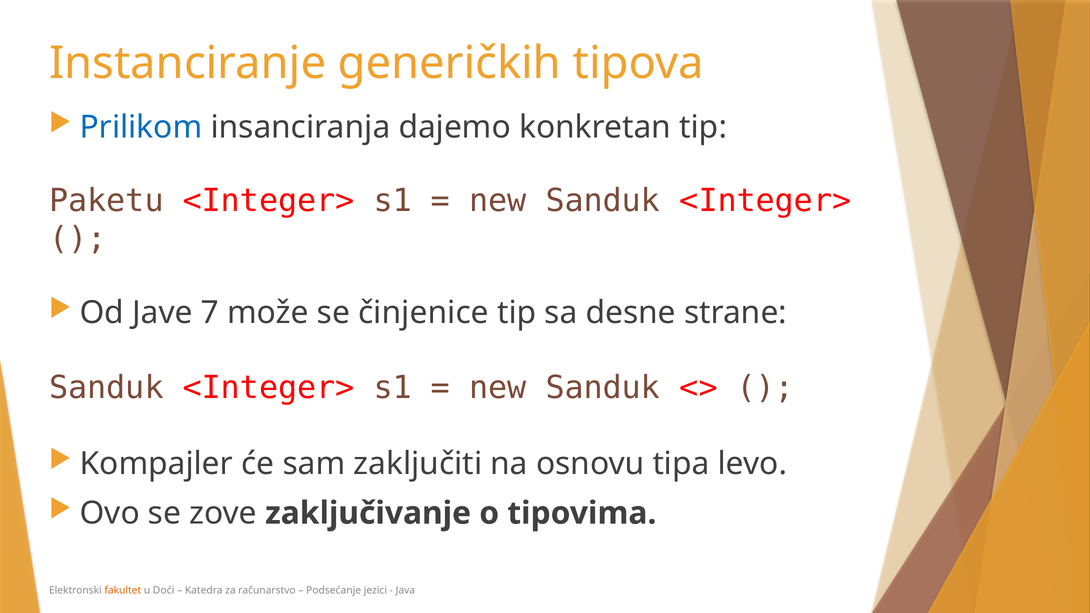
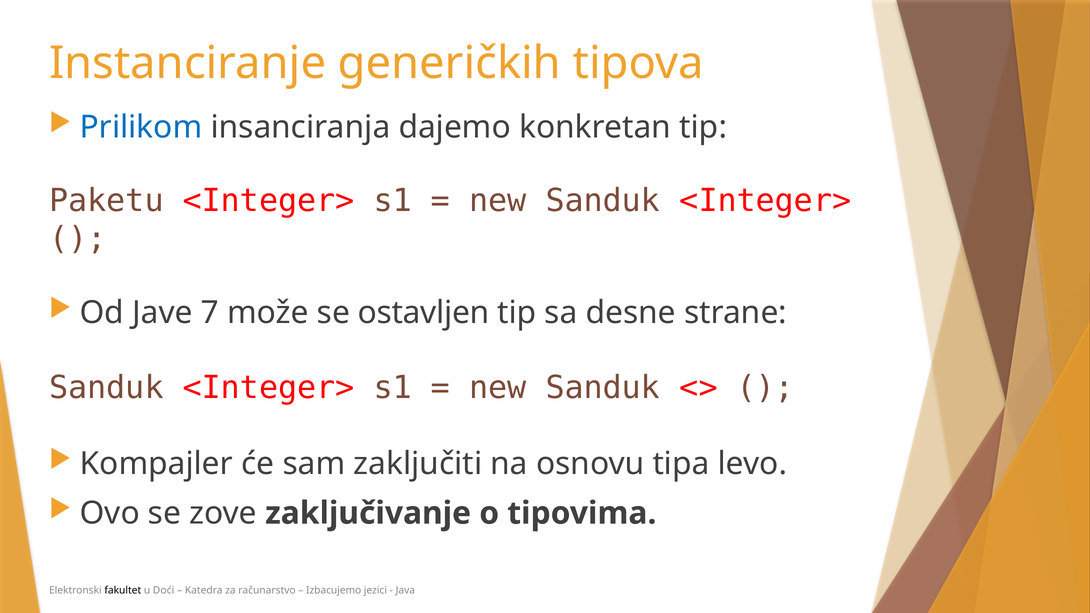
činjenice: činjenice -> ostavljen
fakultet colour: orange -> black
Podsećanje: Podsećanje -> Izbacujemo
